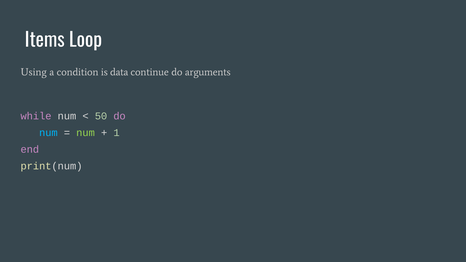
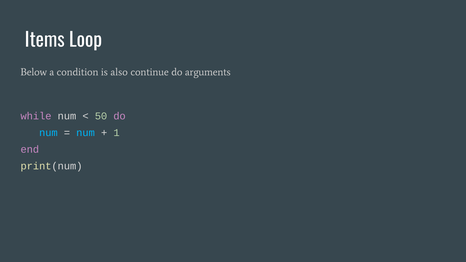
Using: Using -> Below
data: data -> also
num at (86, 133) colour: light green -> light blue
